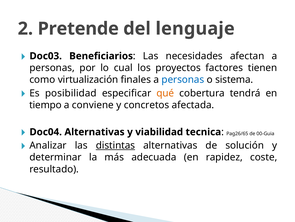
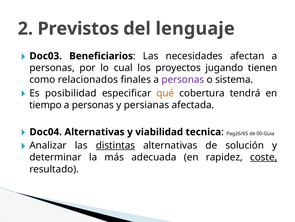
Pretende: Pretende -> Previstos
factores: factores -> jugando
virtualización: virtualización -> relacionados
personas at (183, 79) colour: blue -> purple
conviene at (93, 105): conviene -> personas
concretos: concretos -> persianas
coste underline: none -> present
